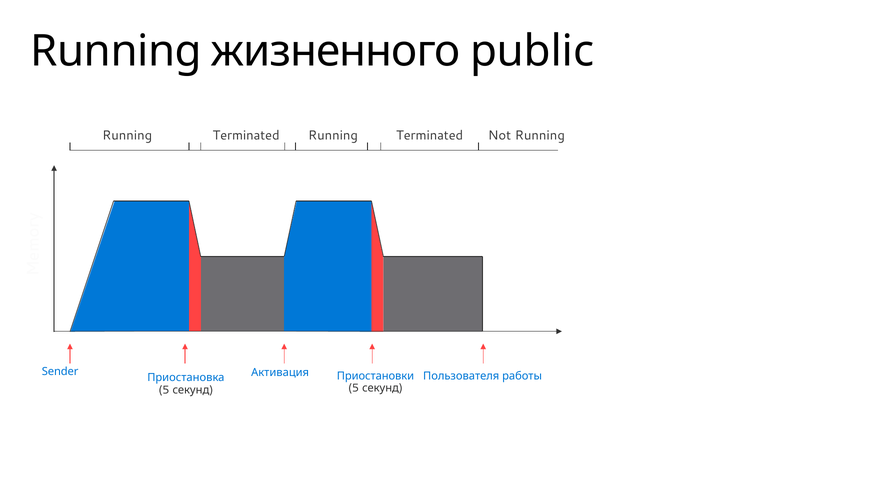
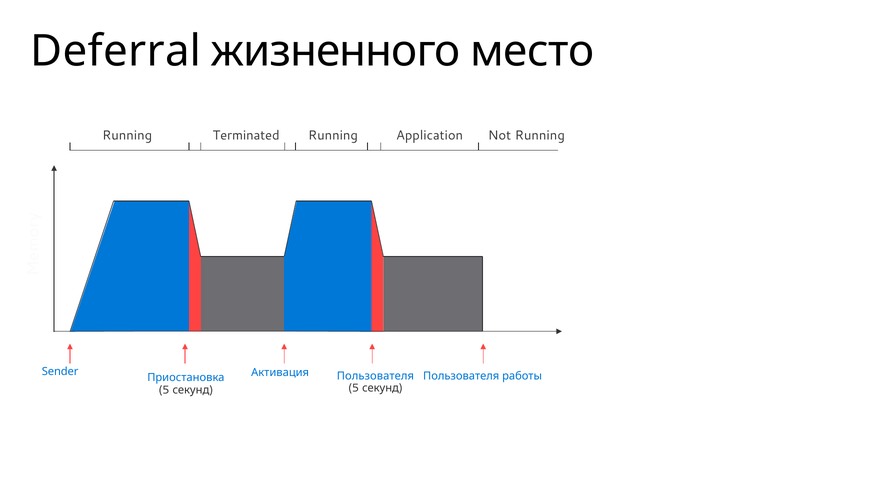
Running at (116, 51): Running -> Deferral
public: public -> место
Terminated at (430, 136): Terminated -> Application
Приостановки at (375, 377): Приостановки -> Пользователя
